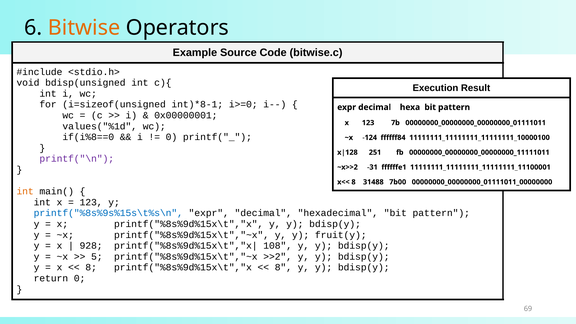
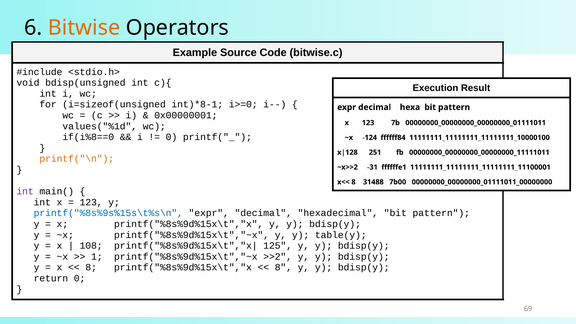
printf("\n colour: purple -> orange
int at (25, 191) colour: orange -> purple
fruit(y: fruit(y -> table(y
928: 928 -> 108
108: 108 -> 125
5: 5 -> 1
